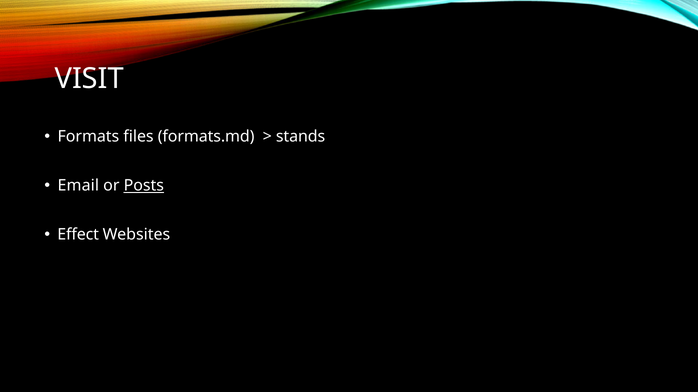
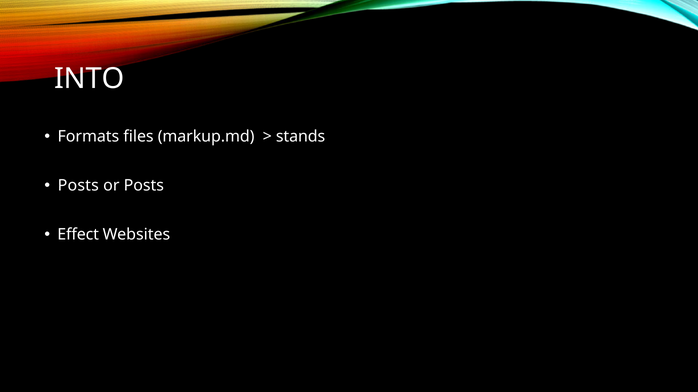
VISIT: VISIT -> INTO
formats.md: formats.md -> markup.md
Email at (78, 186): Email -> Posts
Posts at (144, 186) underline: present -> none
